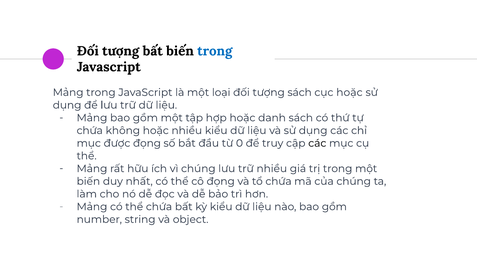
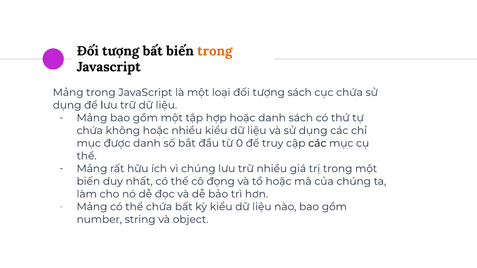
trong at (215, 51) colour: blue -> orange
cục hoặc: hoặc -> chứa
được đọng: đọng -> danh
chứa at (278, 182): chứa -> hoặc
